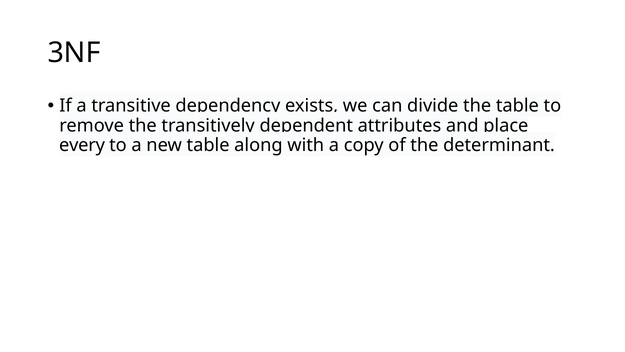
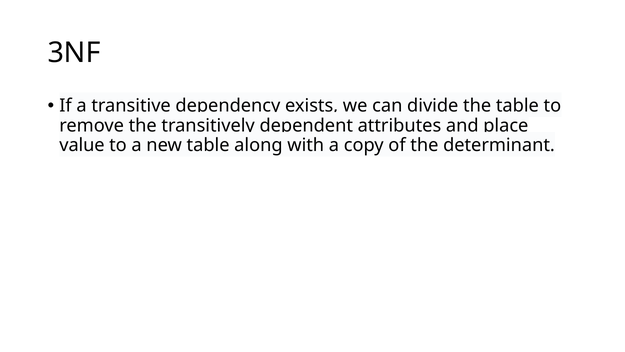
every: every -> value
